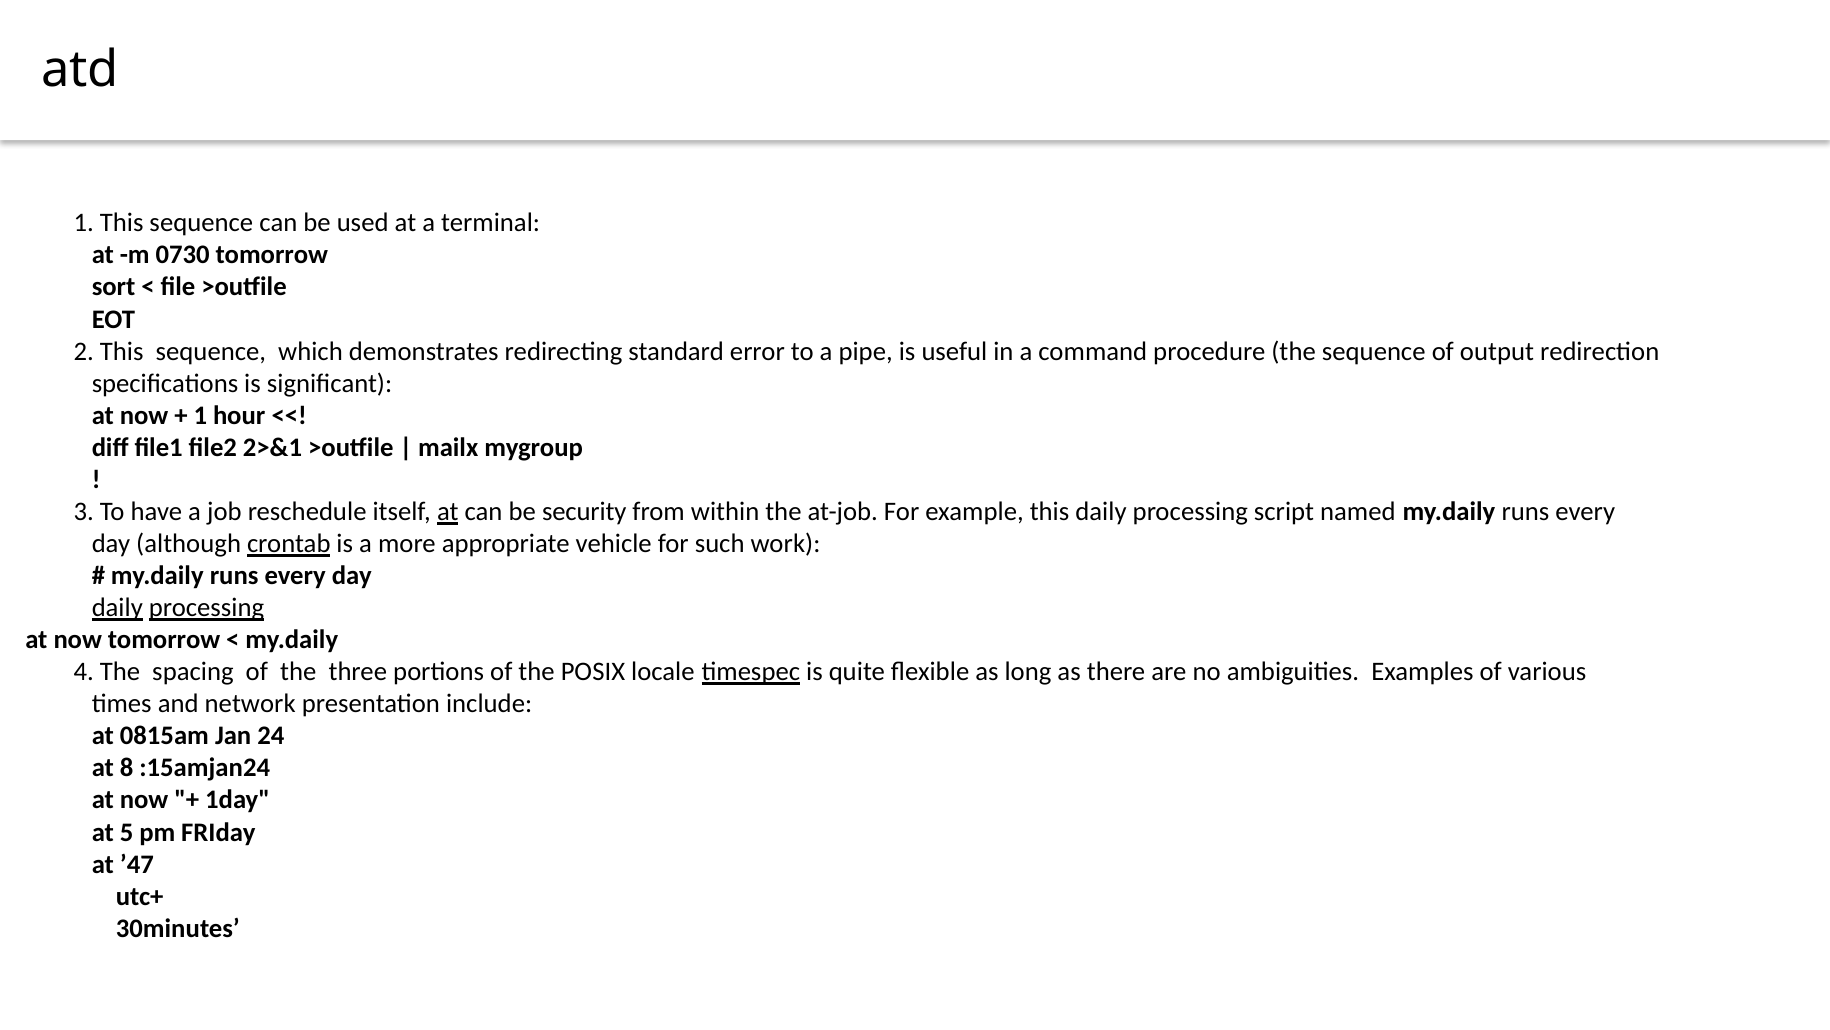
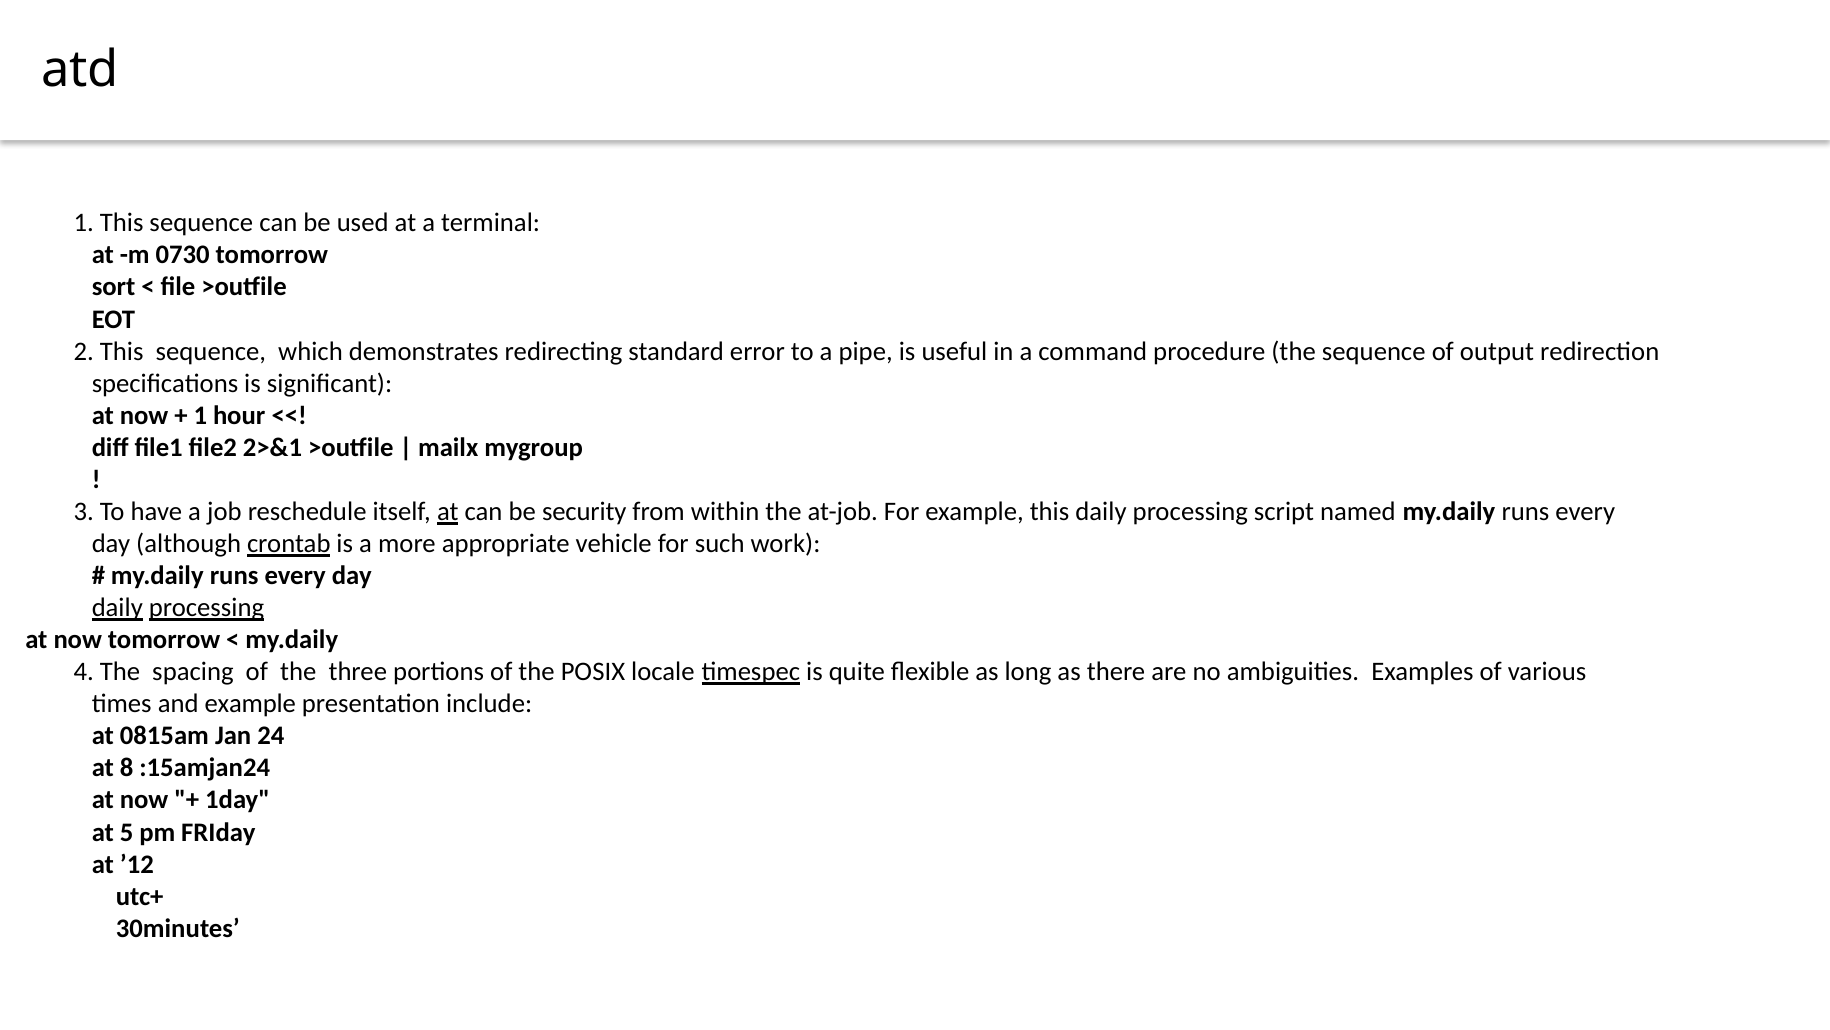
and network: network -> example
’47: ’47 -> ’12
